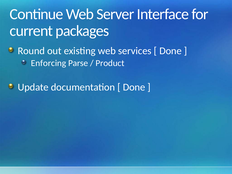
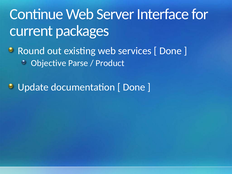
Enforcing: Enforcing -> Objective
